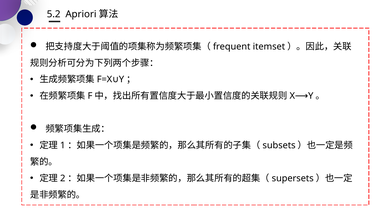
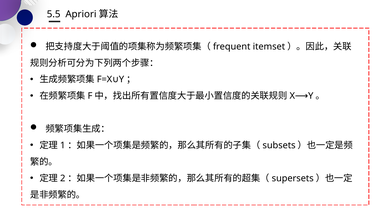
5.2: 5.2 -> 5.5
